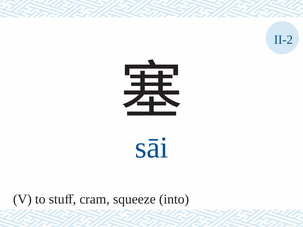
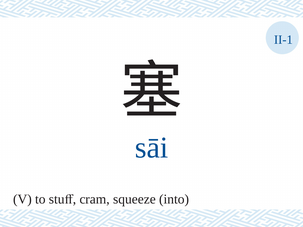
II-2: II-2 -> II-1
